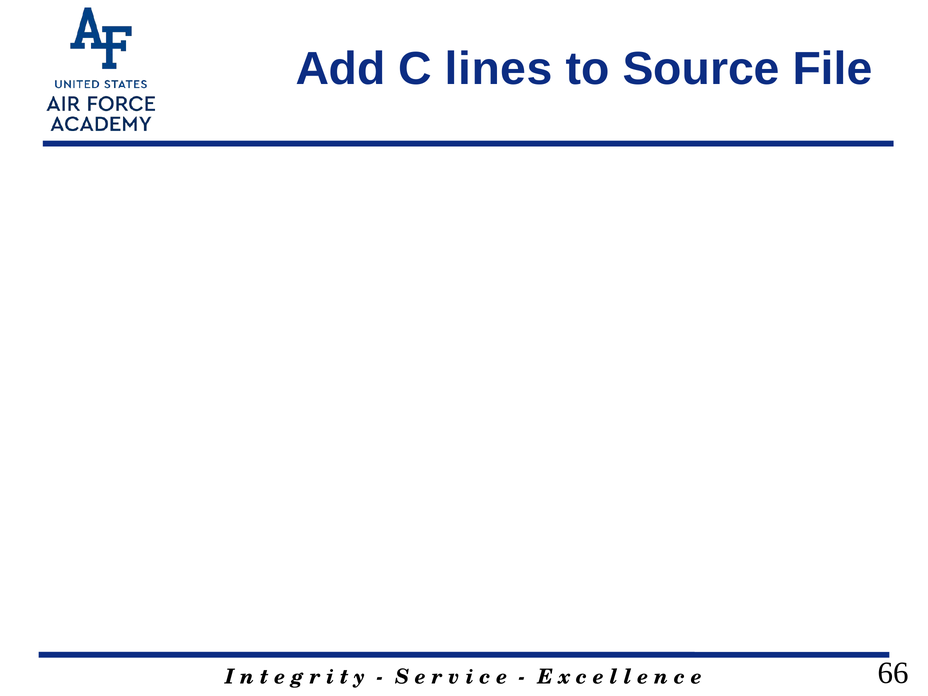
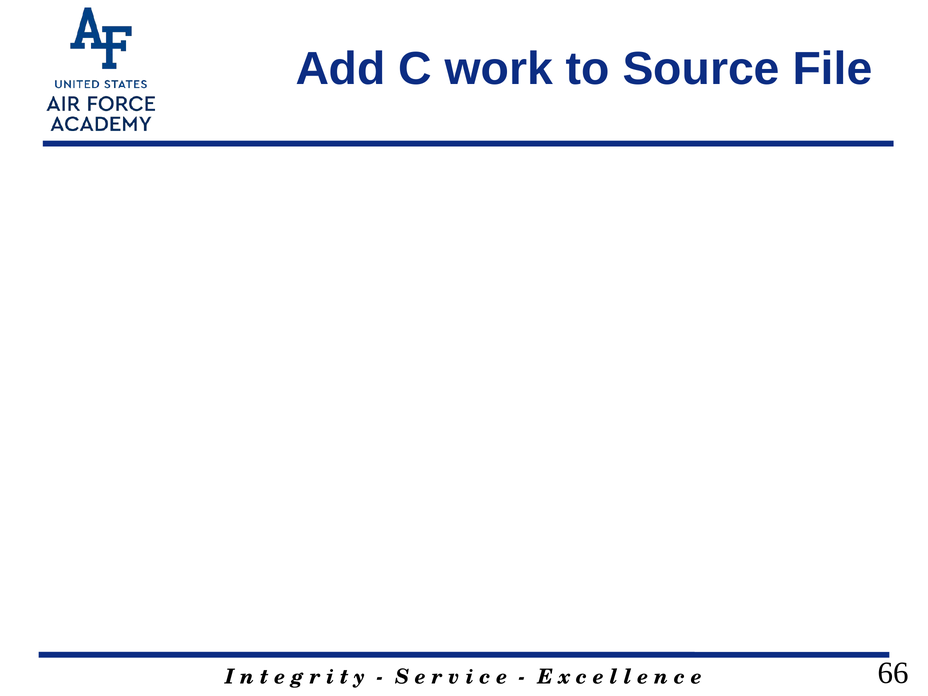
lines: lines -> work
